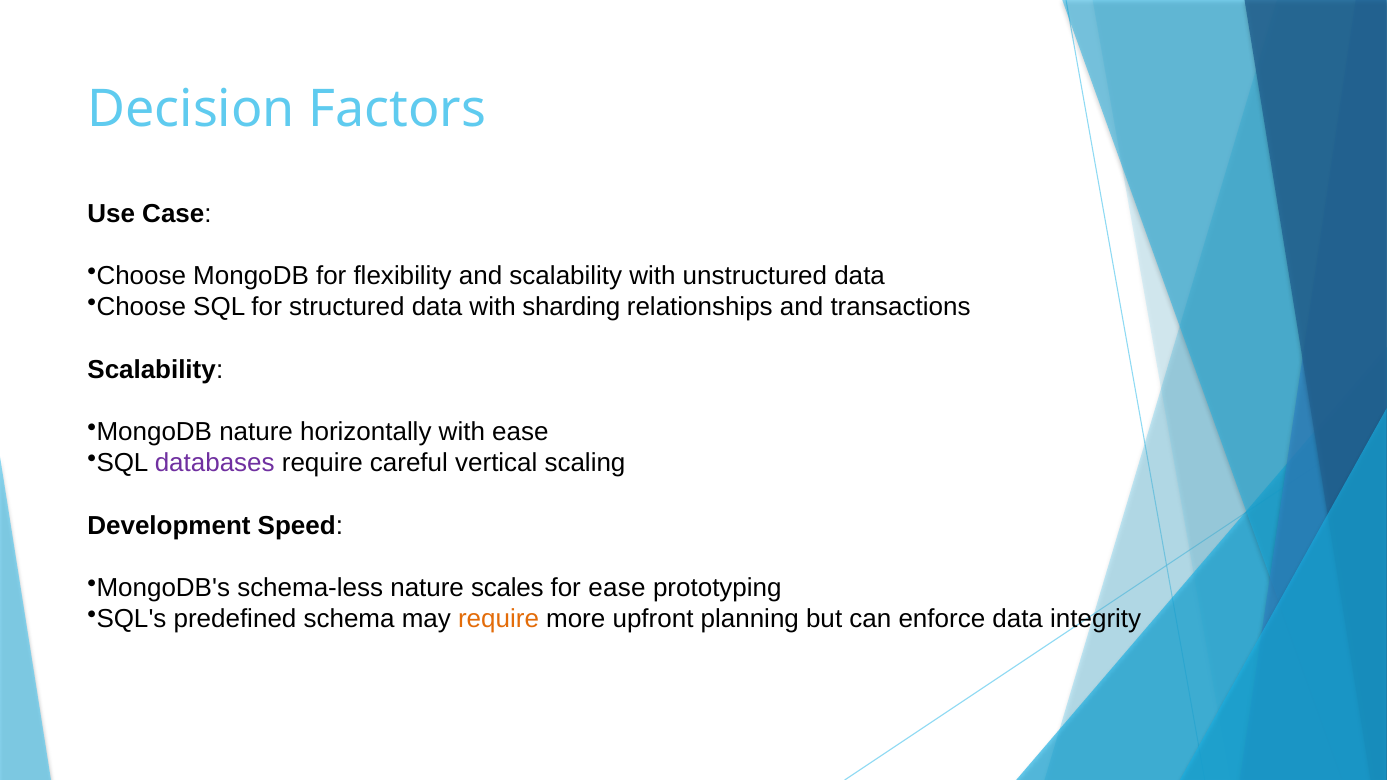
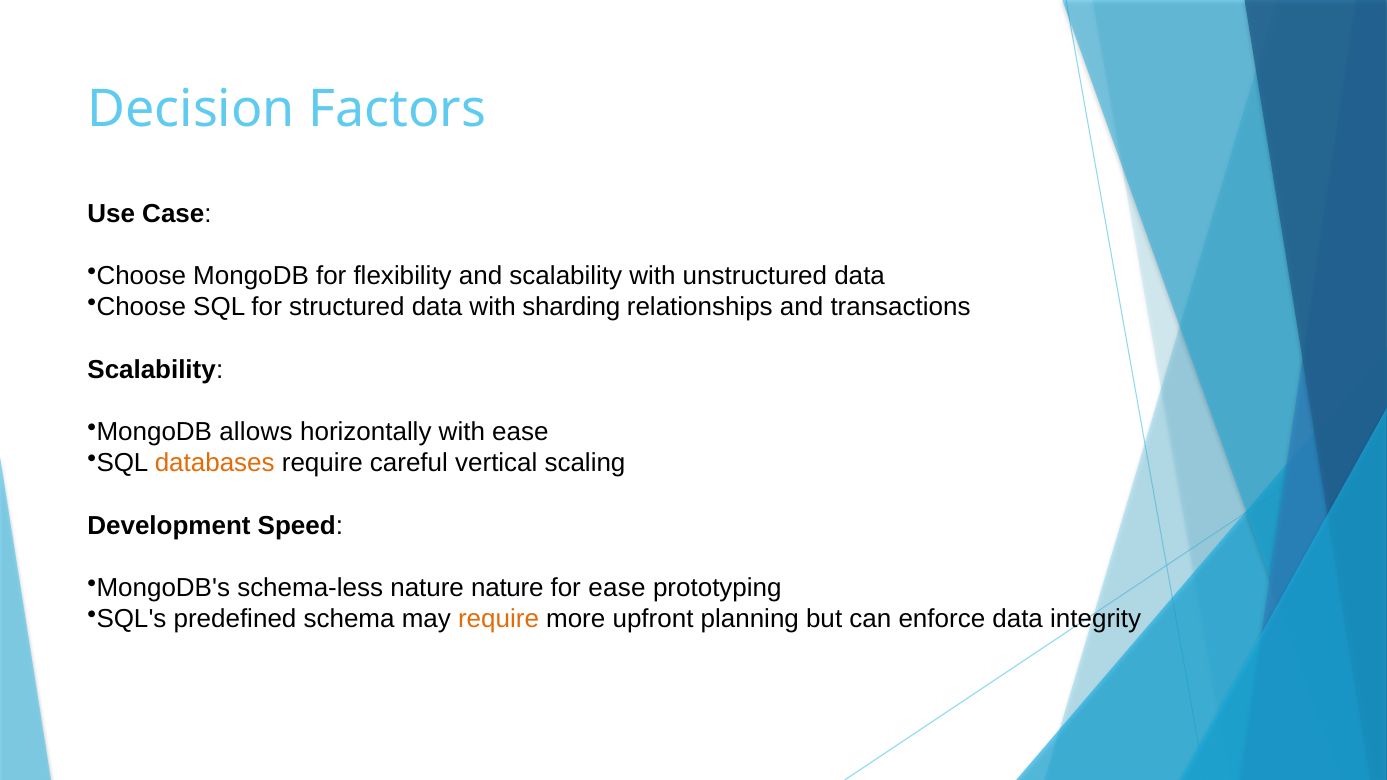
MongoDB nature: nature -> allows
databases colour: purple -> orange
nature scales: scales -> nature
